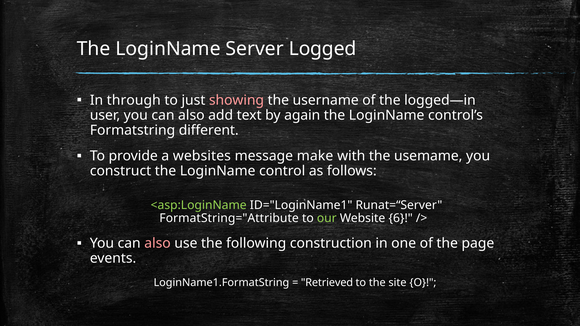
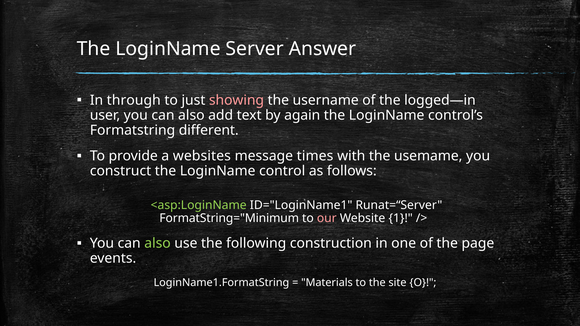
Logged: Logged -> Answer
make: make -> times
FormatString="Attribute: FormatString="Attribute -> FormatString="Minimum
our colour: light green -> pink
6: 6 -> 1
also at (158, 243) colour: pink -> light green
Retrieved: Retrieved -> Materials
